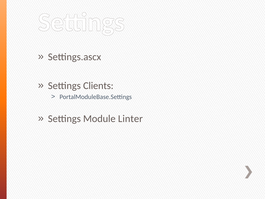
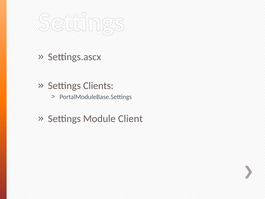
Linter: Linter -> Client
